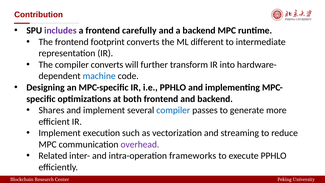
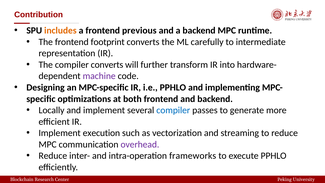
includes colour: purple -> orange
carefully: carefully -> previous
different: different -> carefully
machine colour: blue -> purple
Shares: Shares -> Locally
Related at (53, 156): Related -> Reduce
